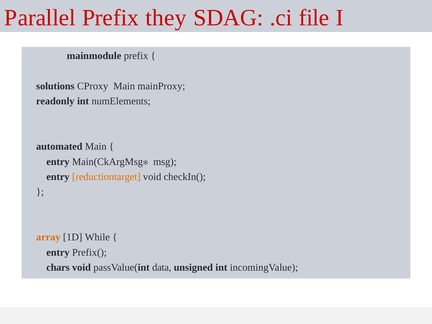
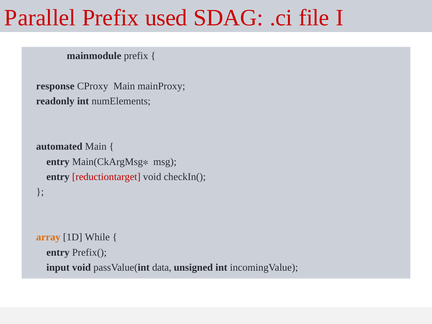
they: they -> used
solutions: solutions -> response
reductiontarget colour: orange -> red
chars: chars -> input
